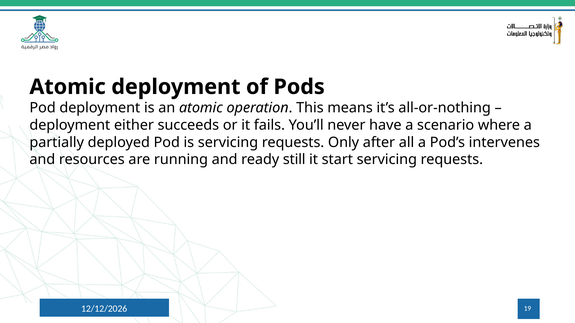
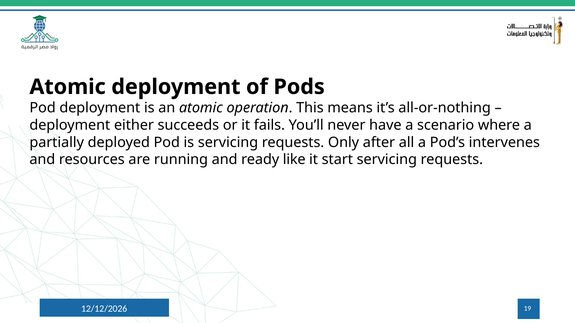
still: still -> like
